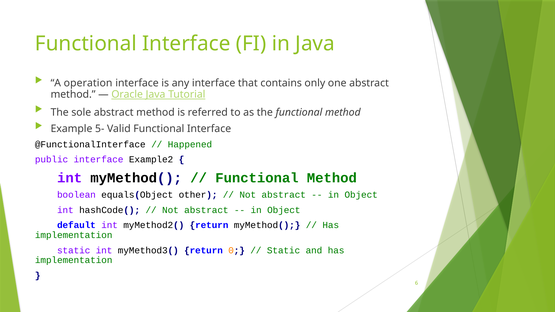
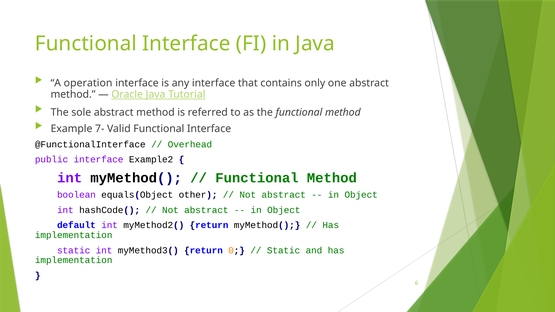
5-: 5- -> 7-
Happened: Happened -> Overhead
